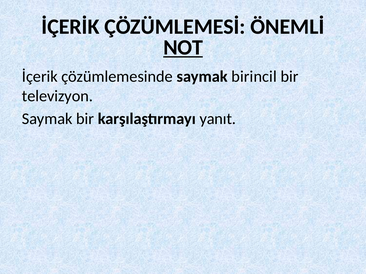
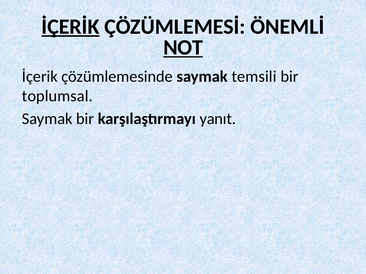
İÇERİK underline: none -> present
birincil: birincil -> temsili
televizyon: televizyon -> toplumsal
